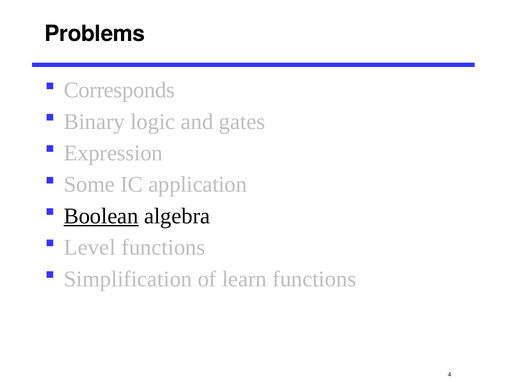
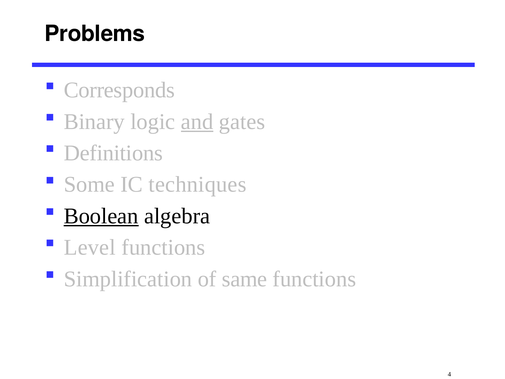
and underline: none -> present
Expression: Expression -> Definitions
application: application -> techniques
learn: learn -> same
